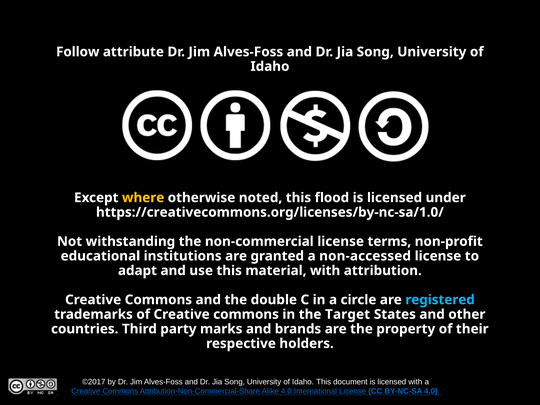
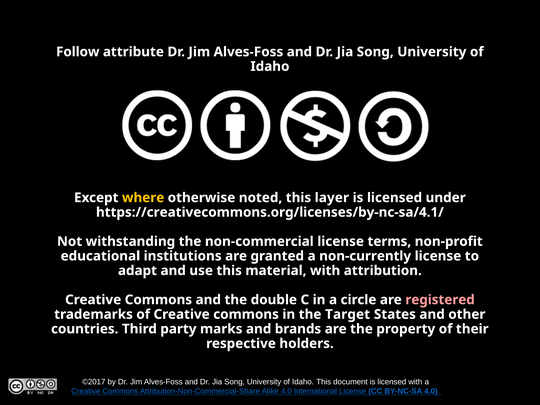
flood: flood -> layer
https://creativecommons.org/licenses/by-nc-sa/1.0/: https://creativecommons.org/licenses/by-nc-sa/1.0/ -> https://creativecommons.org/licenses/by-nc-sa/4.1/
non-accessed: non-accessed -> non-currently
registered colour: light blue -> pink
